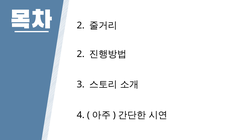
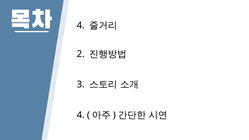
2 at (81, 25): 2 -> 4
